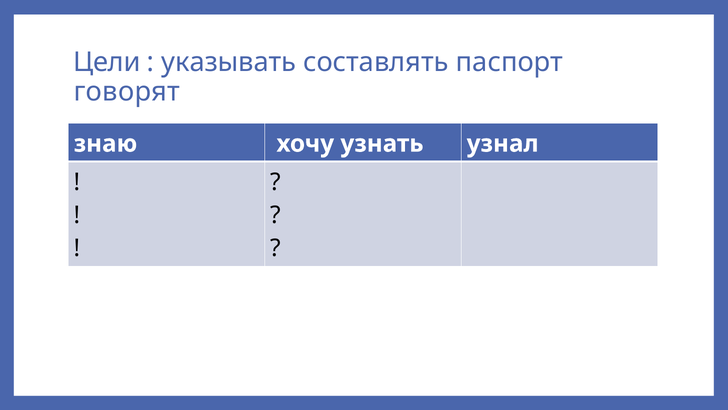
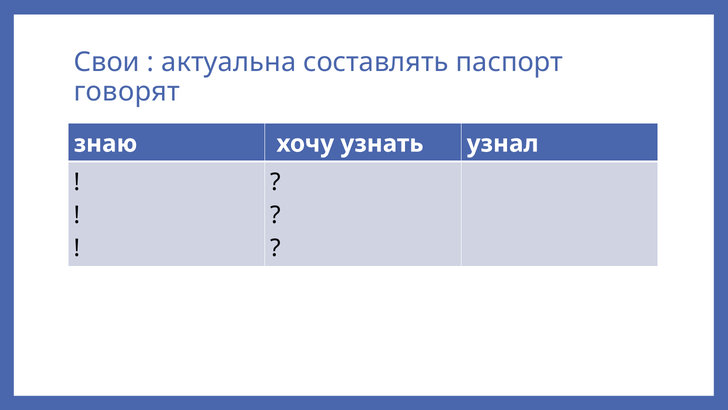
Цели: Цели -> Свои
указывать: указывать -> актуальна
